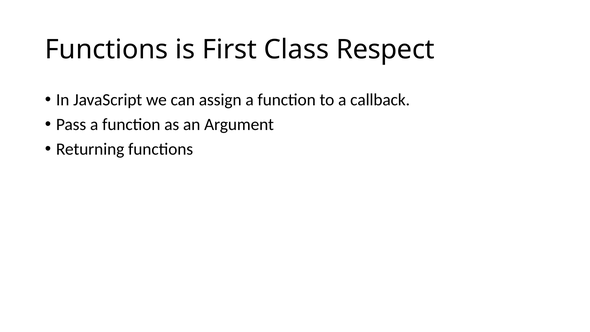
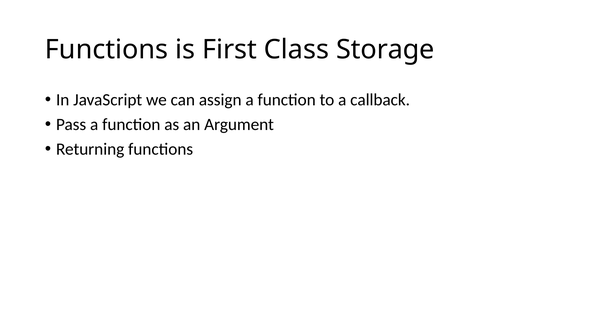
Respect: Respect -> Storage
